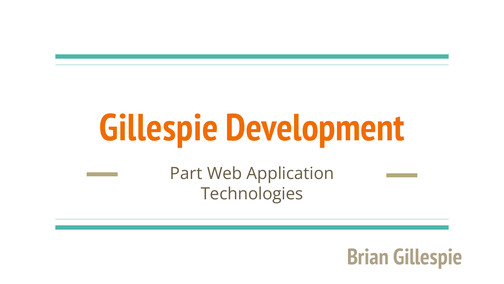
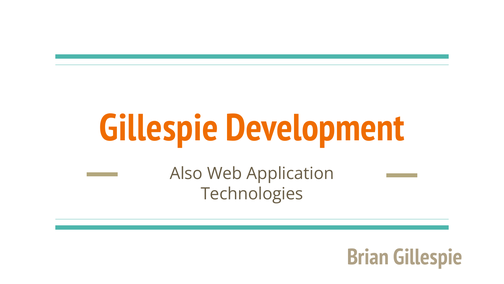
Part: Part -> Also
